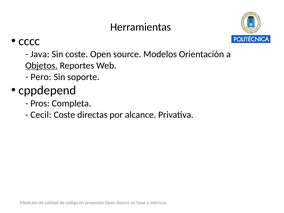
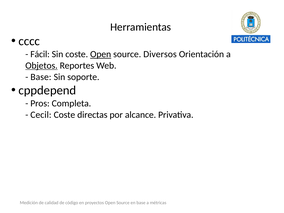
Java: Java -> Fácil
Open at (101, 54) underline: none -> present
Modelos: Modelos -> Diversos
Pero at (41, 77): Pero -> Base
